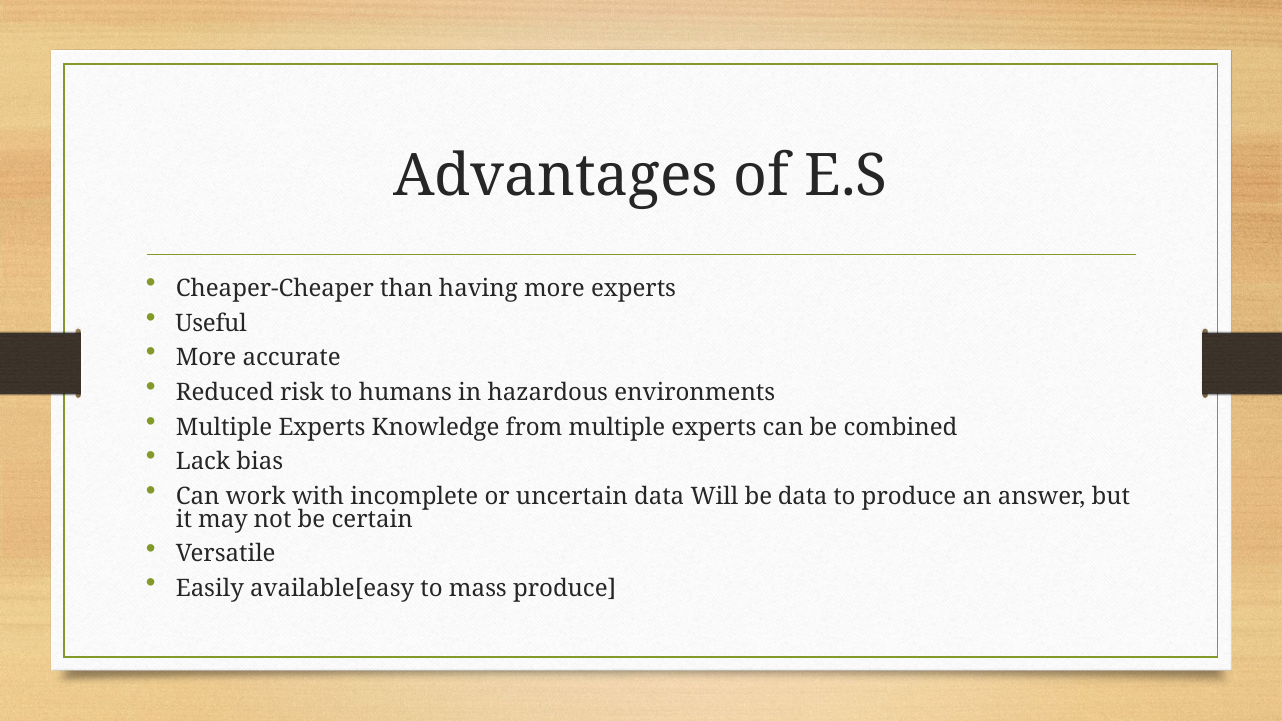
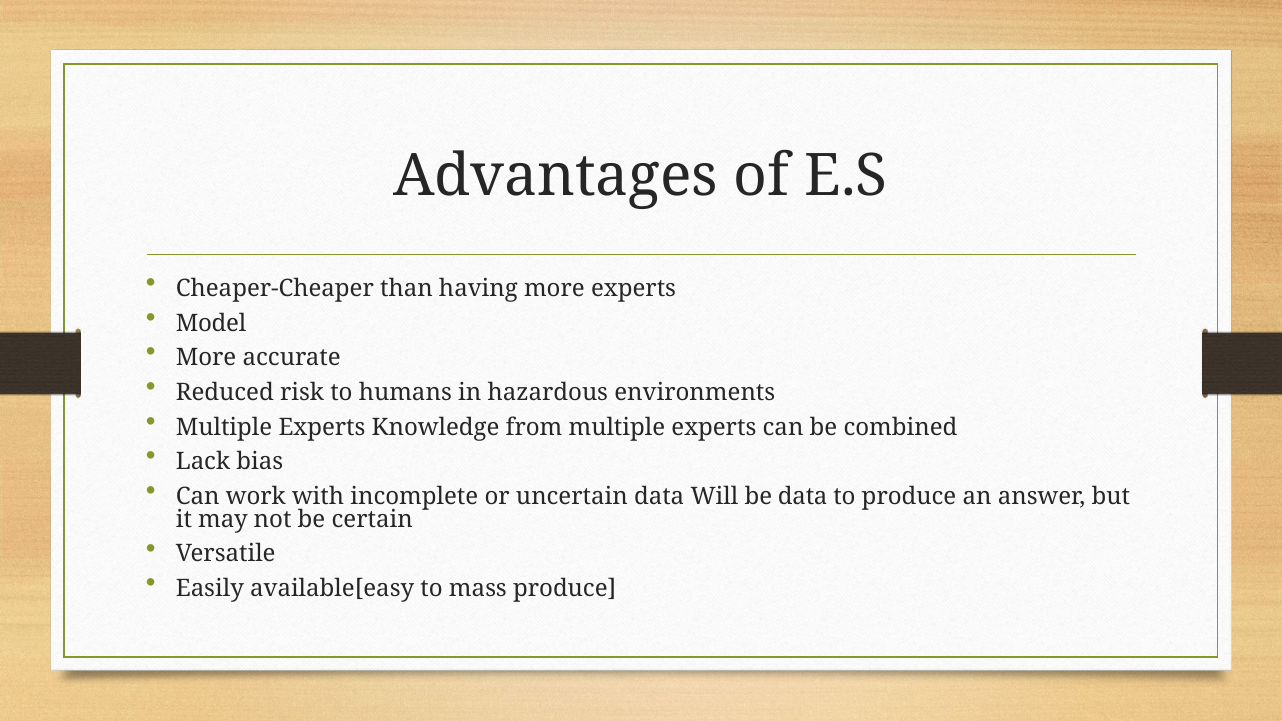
Useful: Useful -> Model
